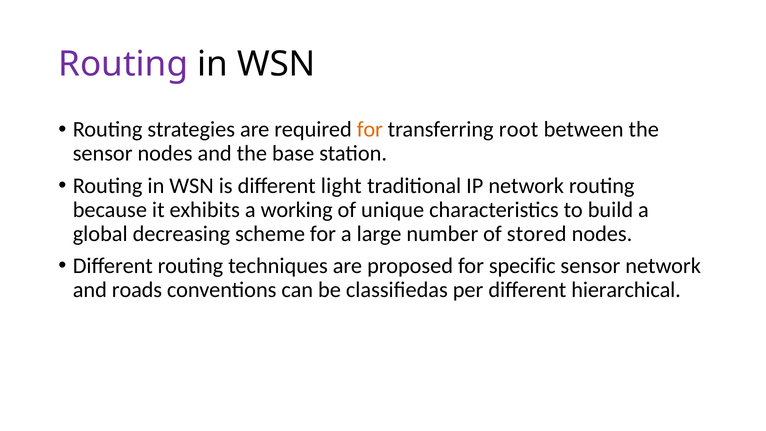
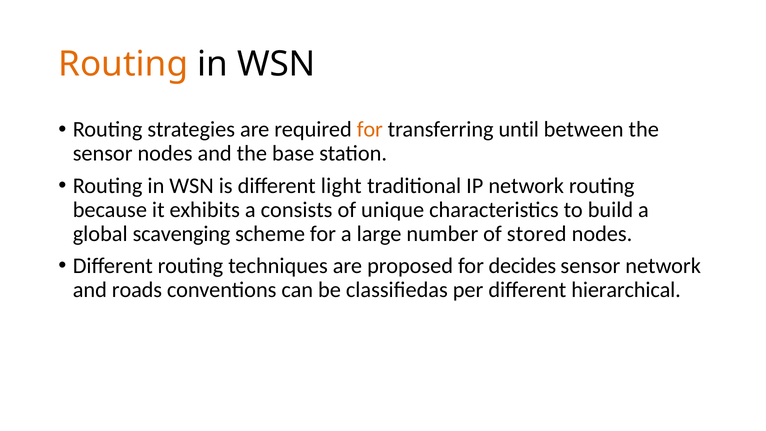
Routing at (123, 64) colour: purple -> orange
root: root -> until
working: working -> consists
decreasing: decreasing -> scavenging
specific: specific -> decides
